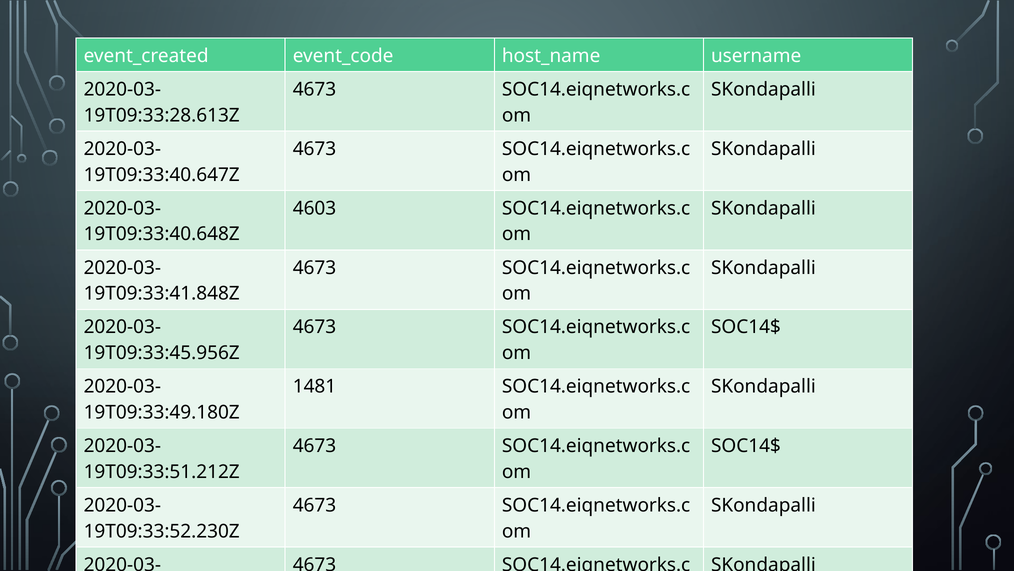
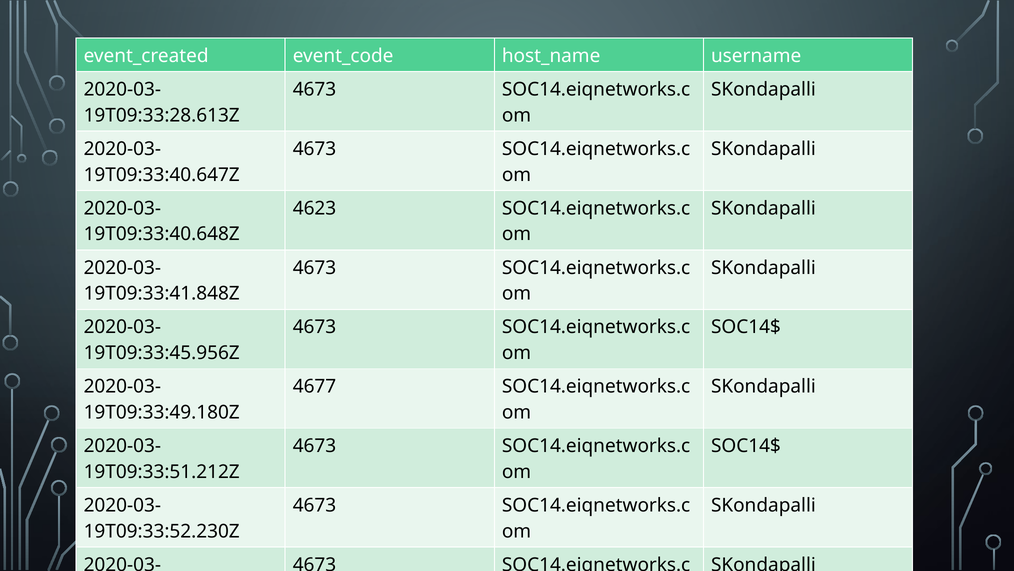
4603: 4603 -> 4623
1481: 1481 -> 4677
